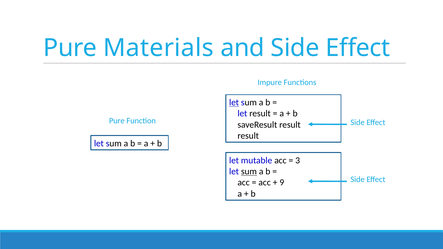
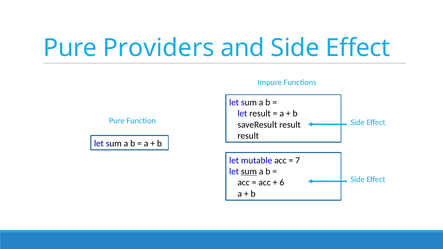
Materials: Materials -> Providers
let at (234, 103) underline: present -> none
3: 3 -> 7
9: 9 -> 6
